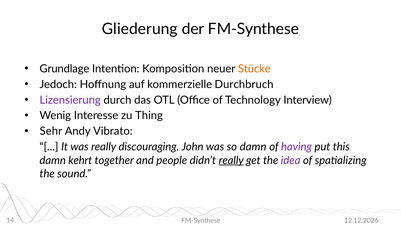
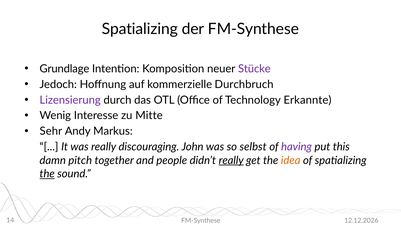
Gliederung at (140, 29): Gliederung -> Spatializing
Stücke colour: orange -> purple
Interview: Interview -> Erkannte
Thing: Thing -> Mitte
Vibrato: Vibrato -> Markus
so damn: damn -> selbst
kehrt: kehrt -> pitch
idea colour: purple -> orange
the at (47, 173) underline: none -> present
